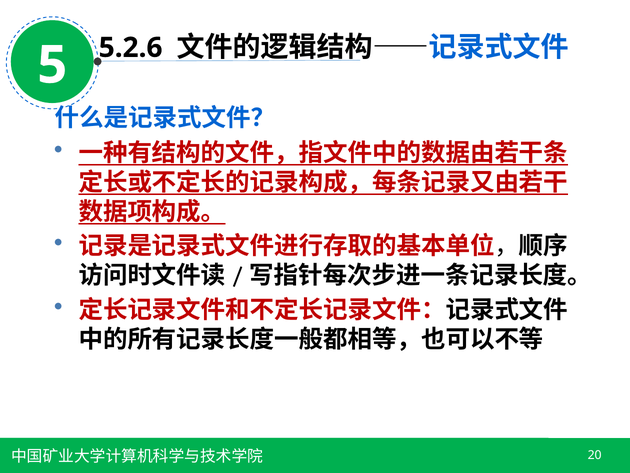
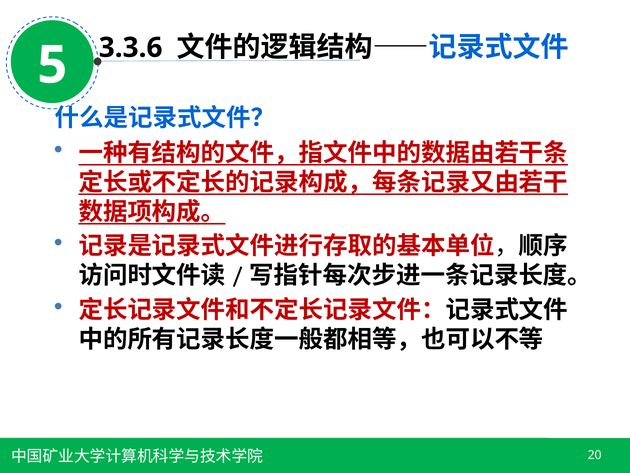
5.2.6: 5.2.6 -> 3.3.6
